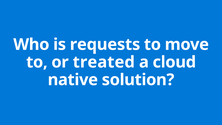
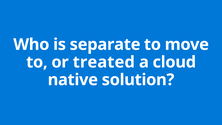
requests: requests -> separate
